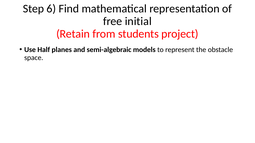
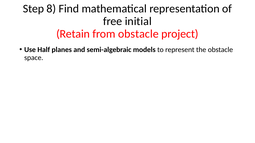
6: 6 -> 8
from students: students -> obstacle
